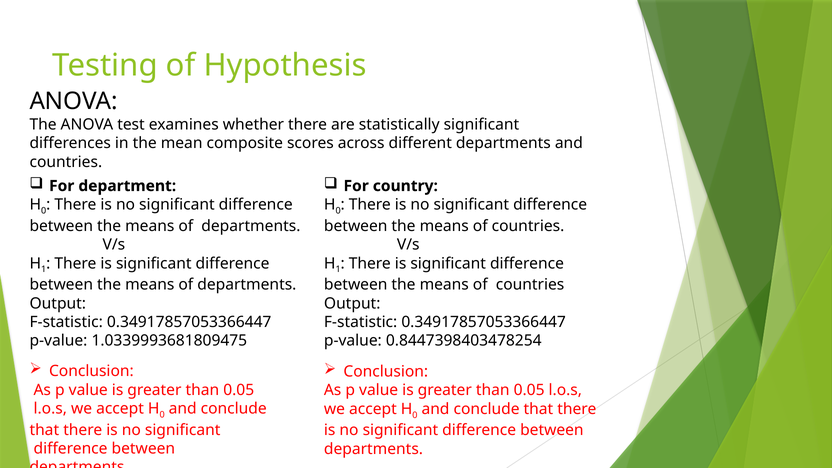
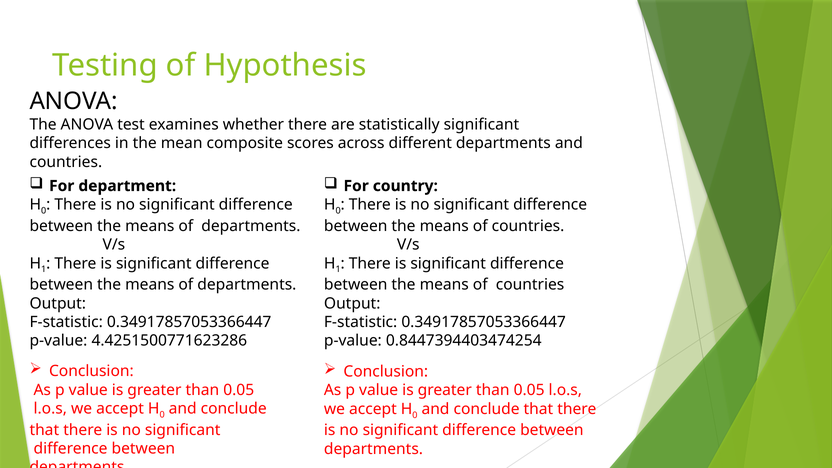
1.0339993681809475: 1.0339993681809475 -> 4.4251500771623286
0.8447398403478254: 0.8447398403478254 -> 0.8447394403474254
